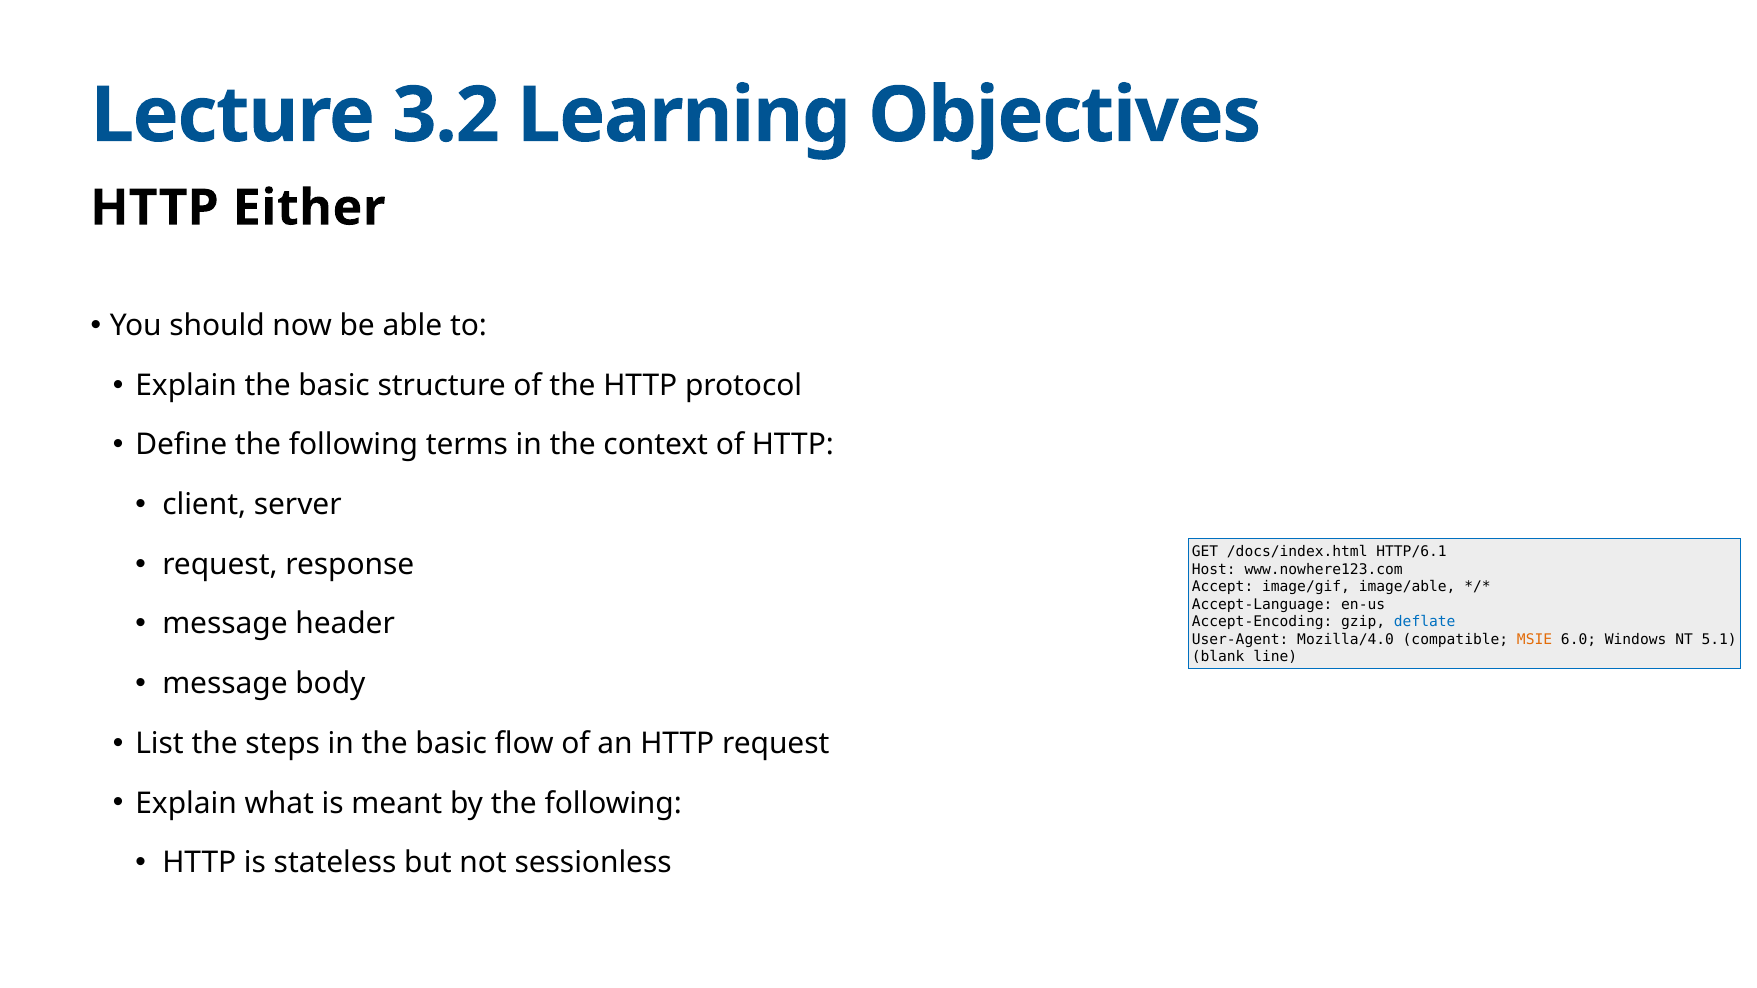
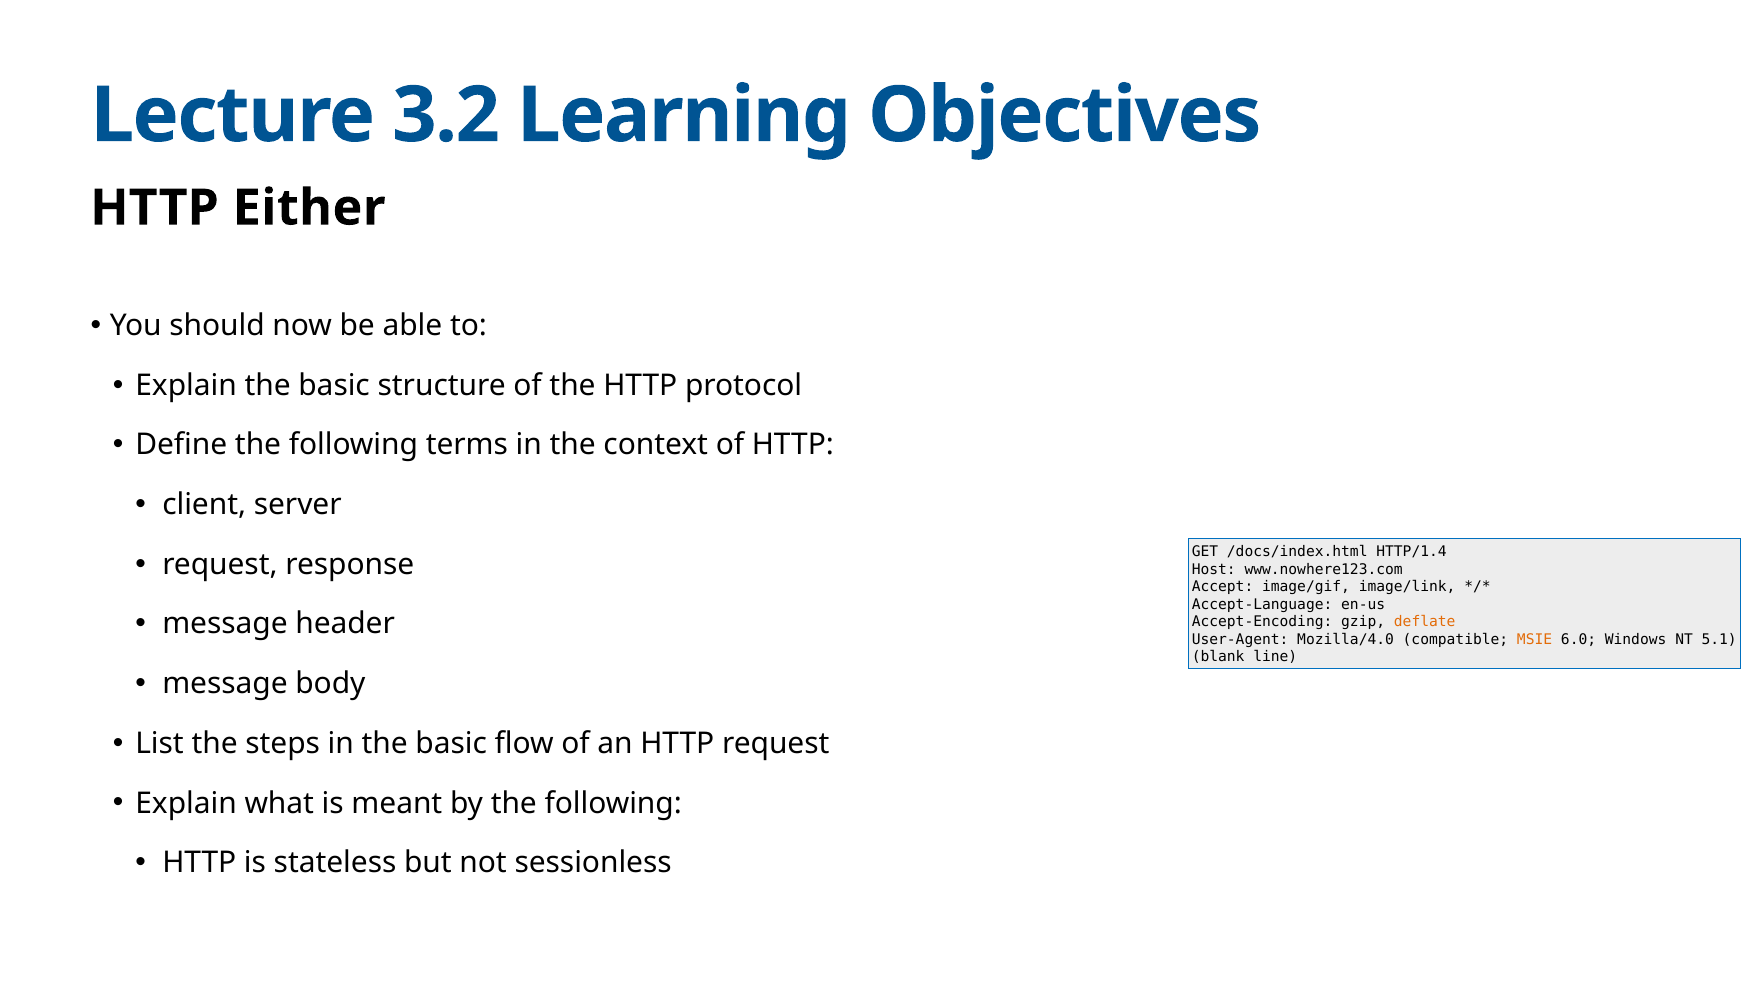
HTTP/6.1: HTTP/6.1 -> HTTP/1.4
image/able: image/able -> image/link
deflate colour: blue -> orange
